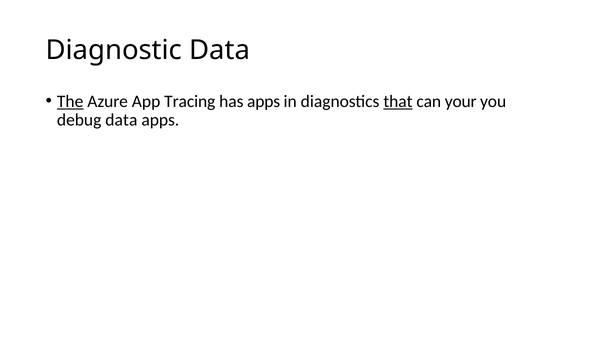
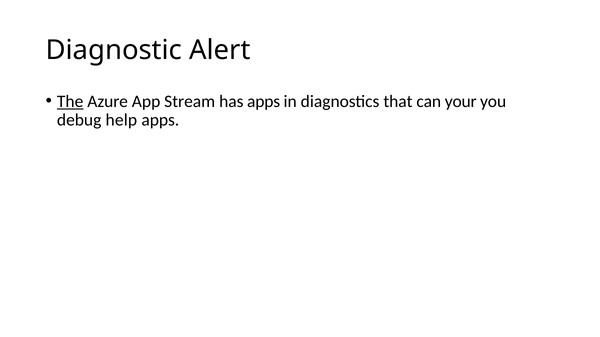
Diagnostic Data: Data -> Alert
Tracing: Tracing -> Stream
that underline: present -> none
debug data: data -> help
